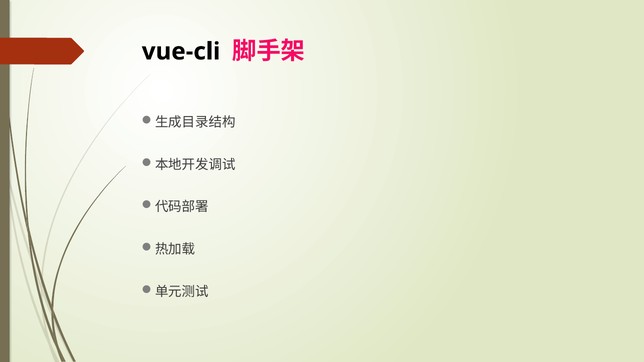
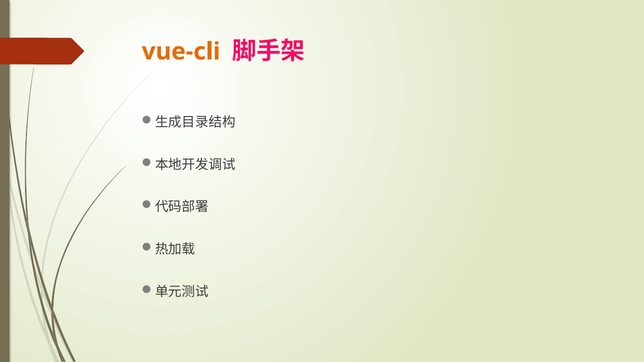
vue-cli colour: black -> orange
